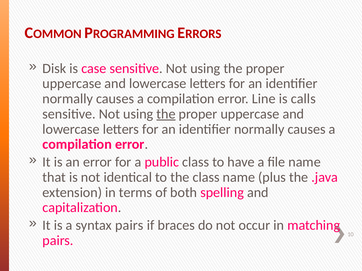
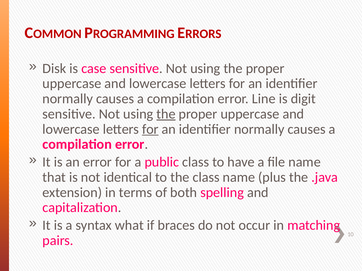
calls: calls -> digit
for at (150, 129) underline: none -> present
syntax pairs: pairs -> what
